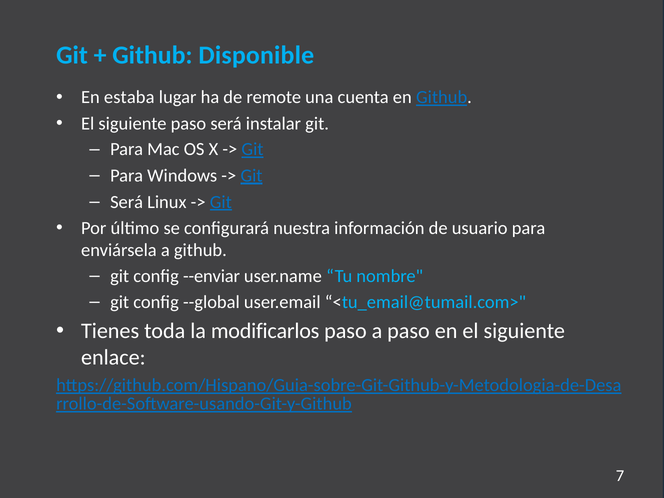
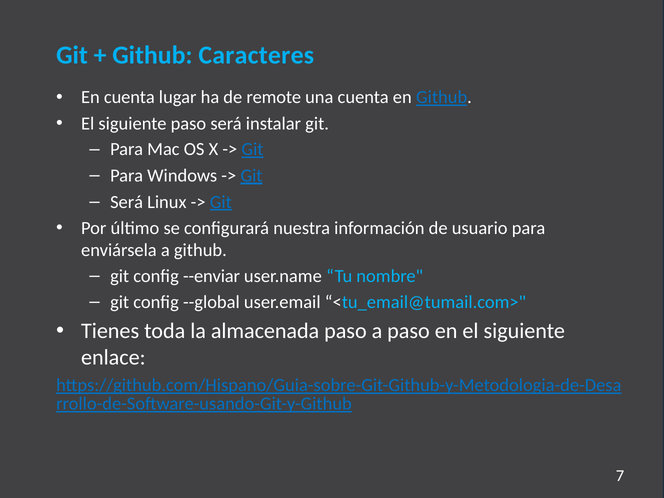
Disponible: Disponible -> Caracteres
En estaba: estaba -> cuenta
modificarlos: modificarlos -> almacenada
